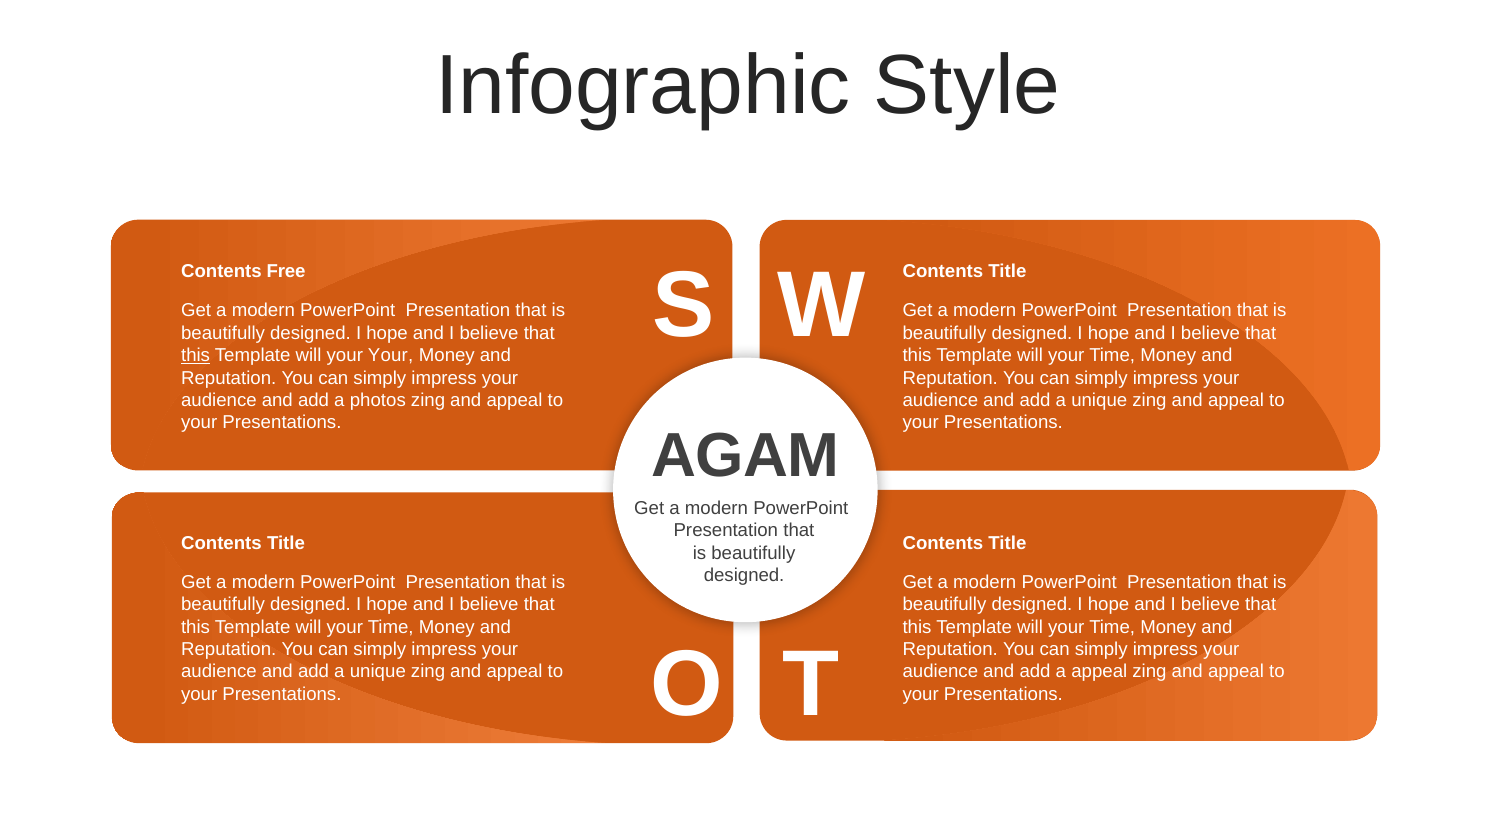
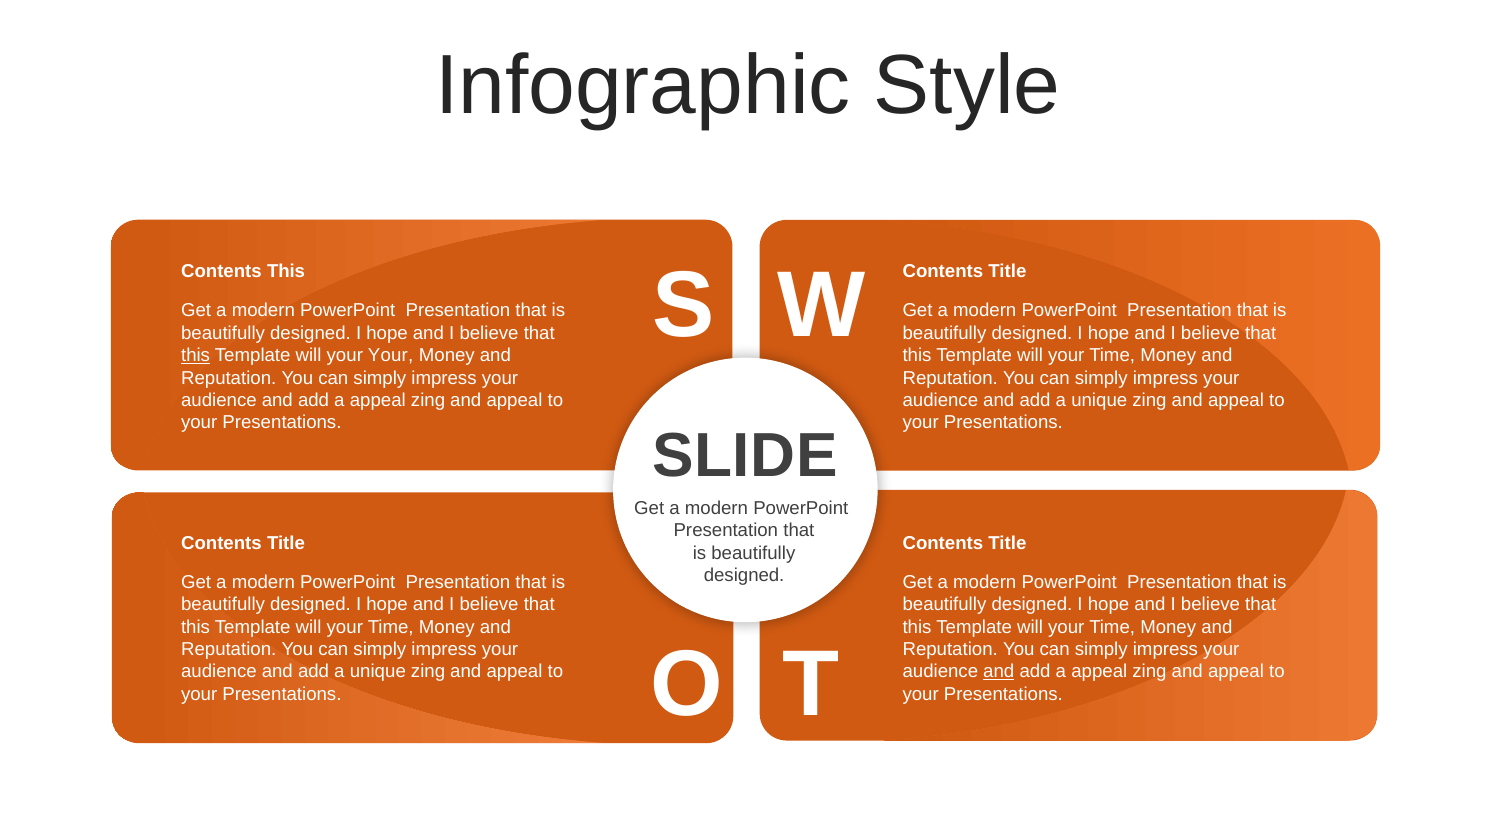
Contents Free: Free -> This
photos at (378, 400): photos -> appeal
AGAM: AGAM -> SLIDE
and at (999, 672) underline: none -> present
